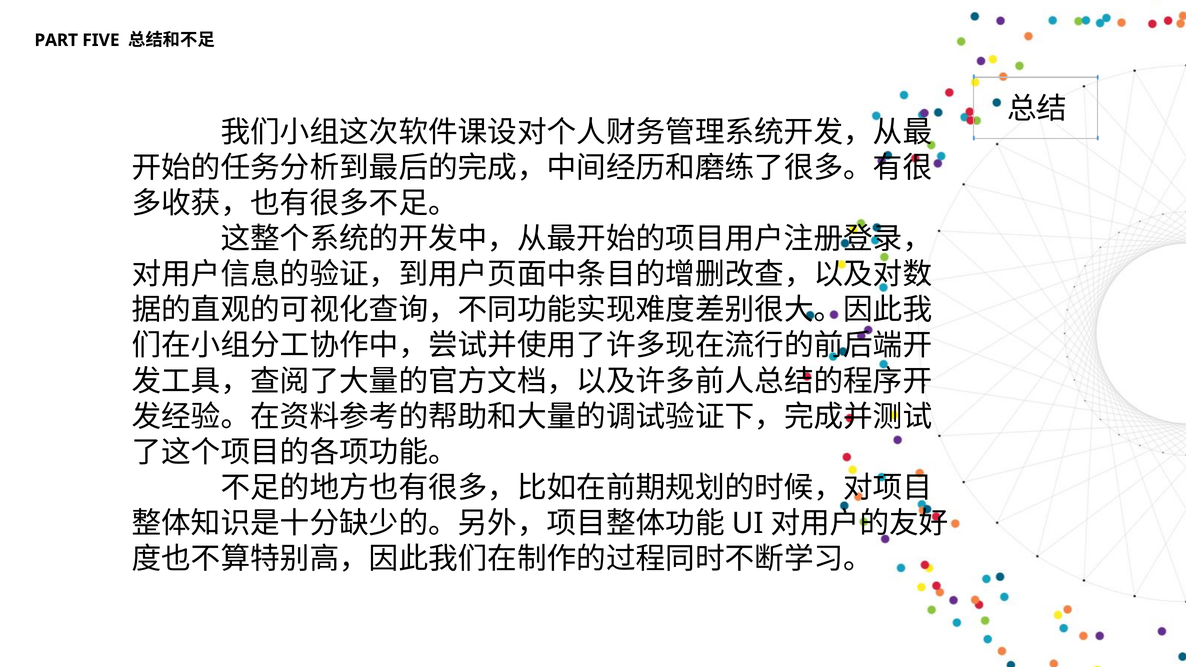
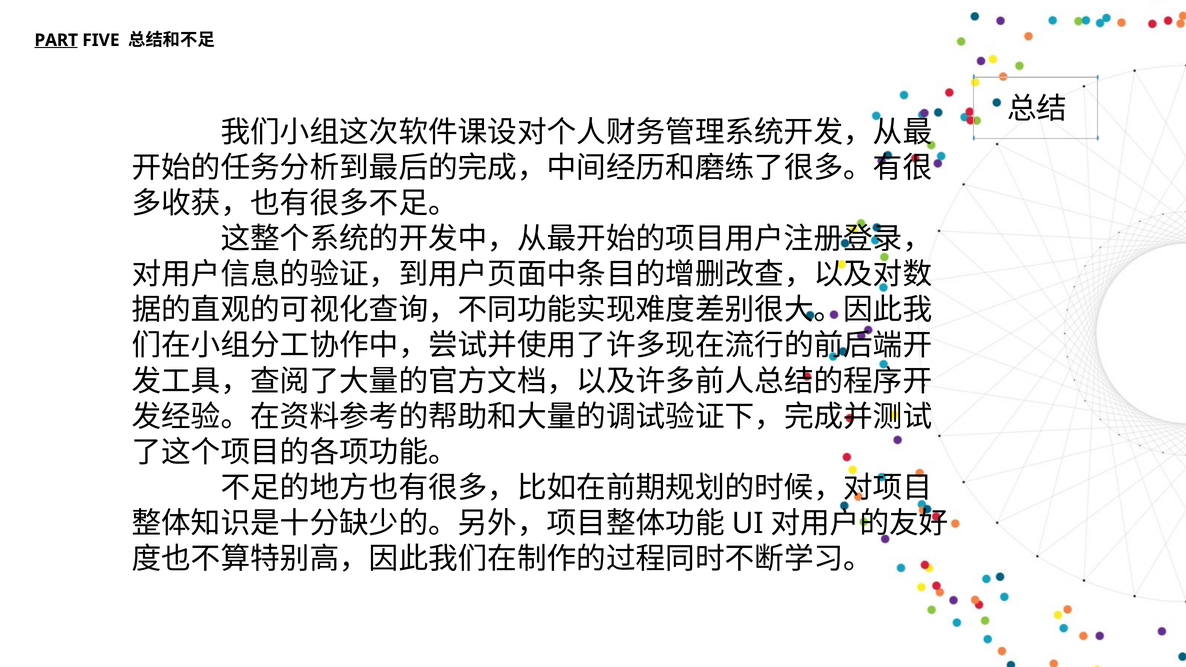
PART underline: none -> present
